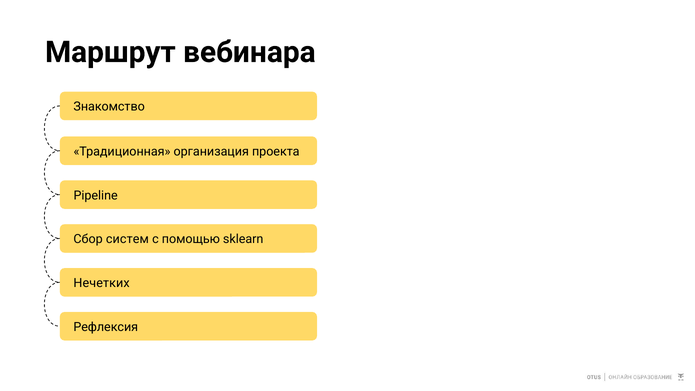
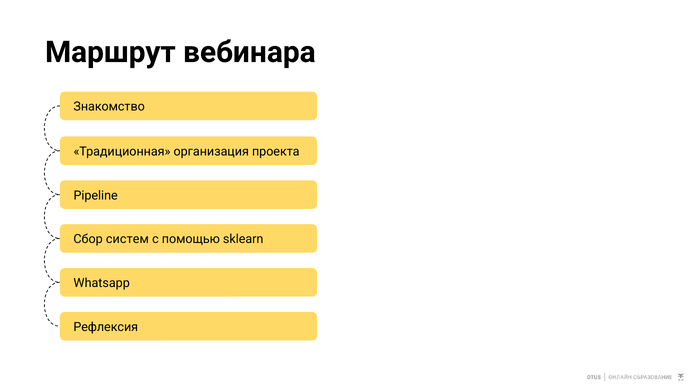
Нечетких: Нечетких -> Whatsapp
